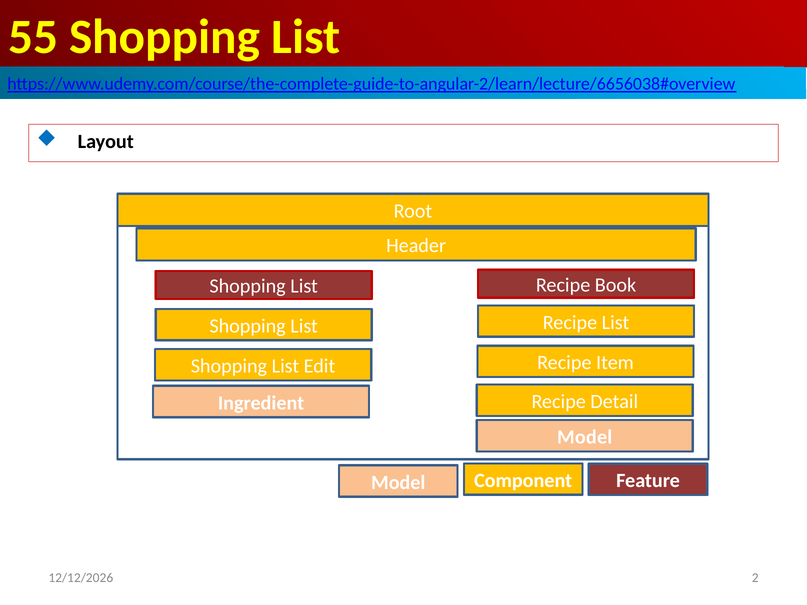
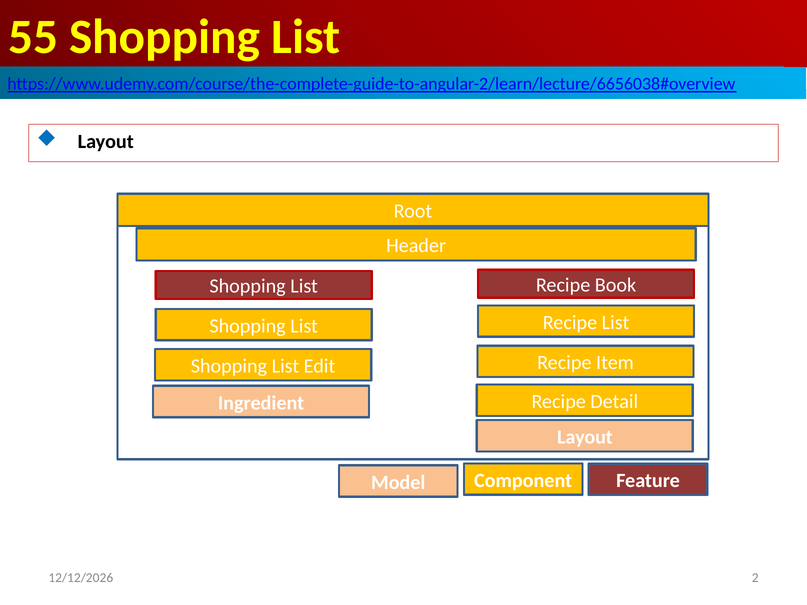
Model at (585, 437): Model -> Layout
